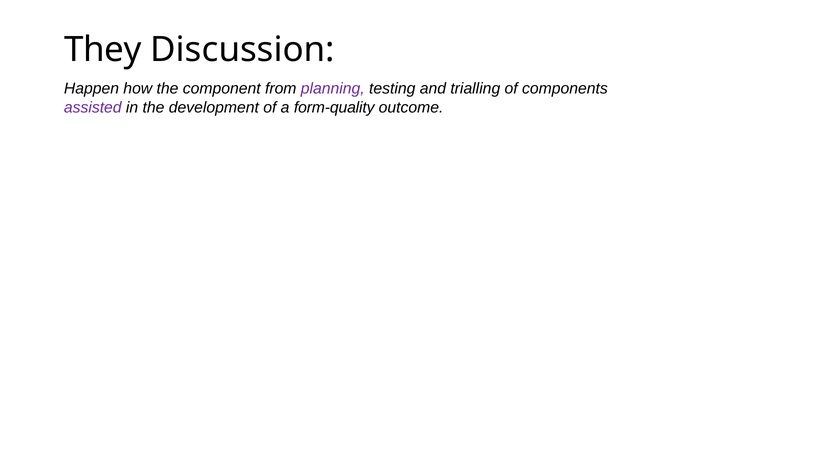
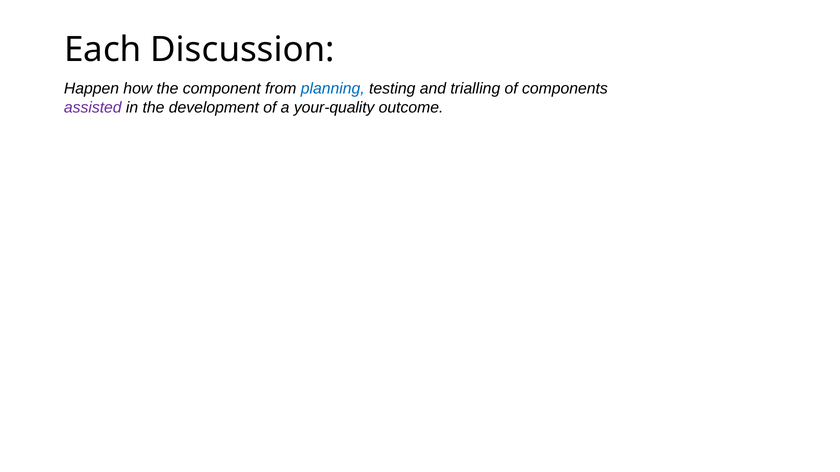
They: They -> Each
planning colour: purple -> blue
form-quality: form-quality -> your-quality
